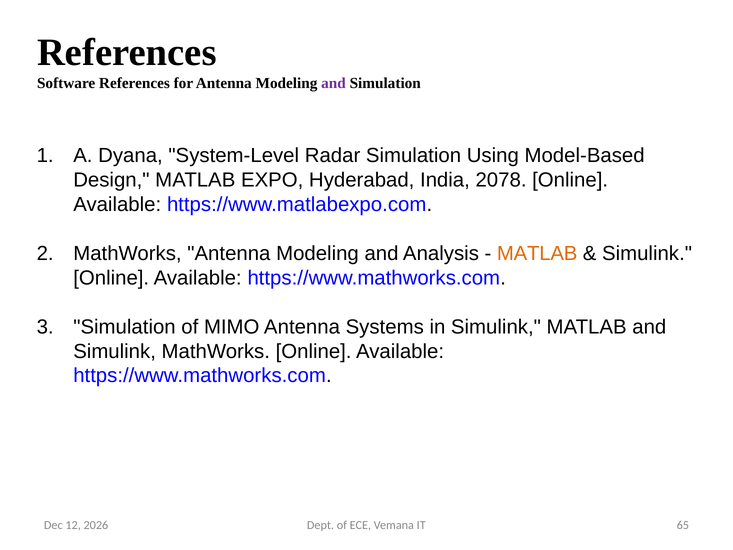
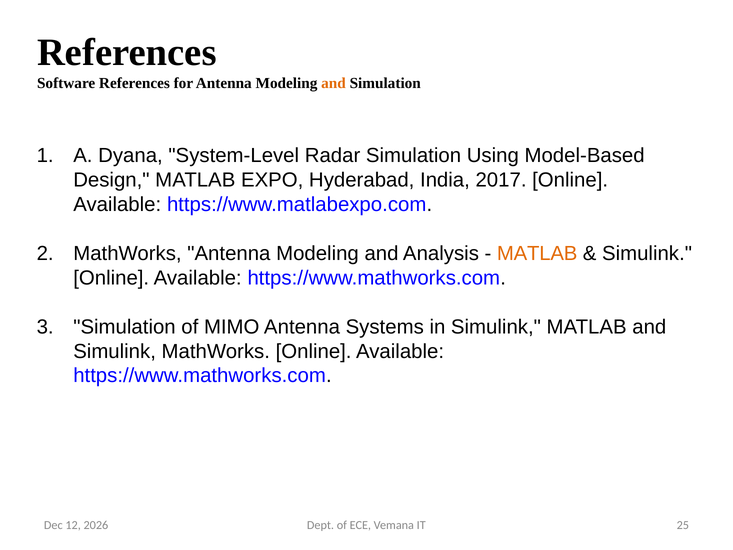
and at (334, 83) colour: purple -> orange
2078: 2078 -> 2017
65: 65 -> 25
